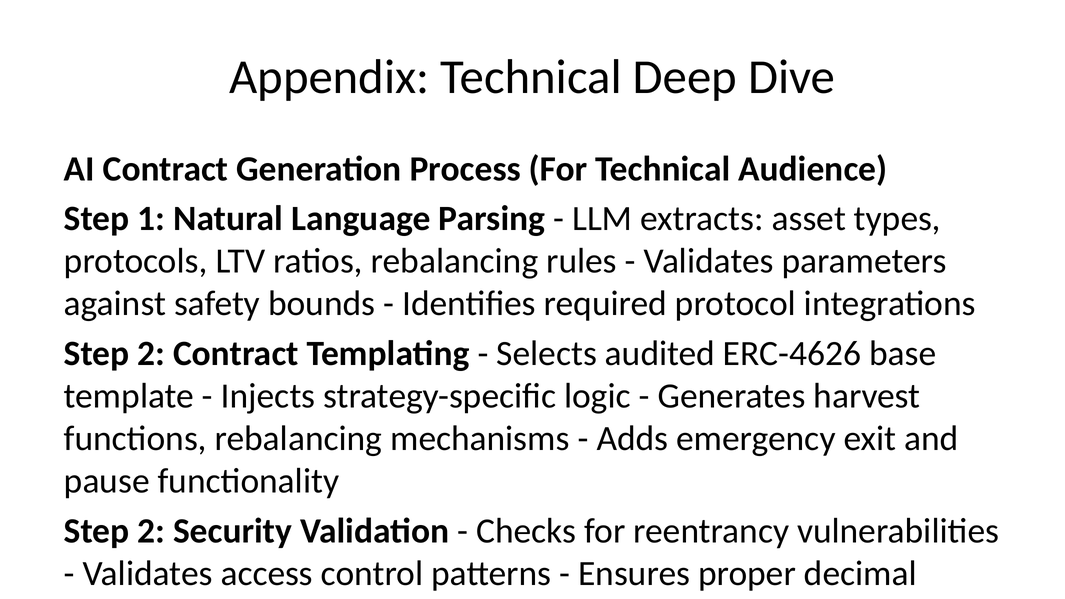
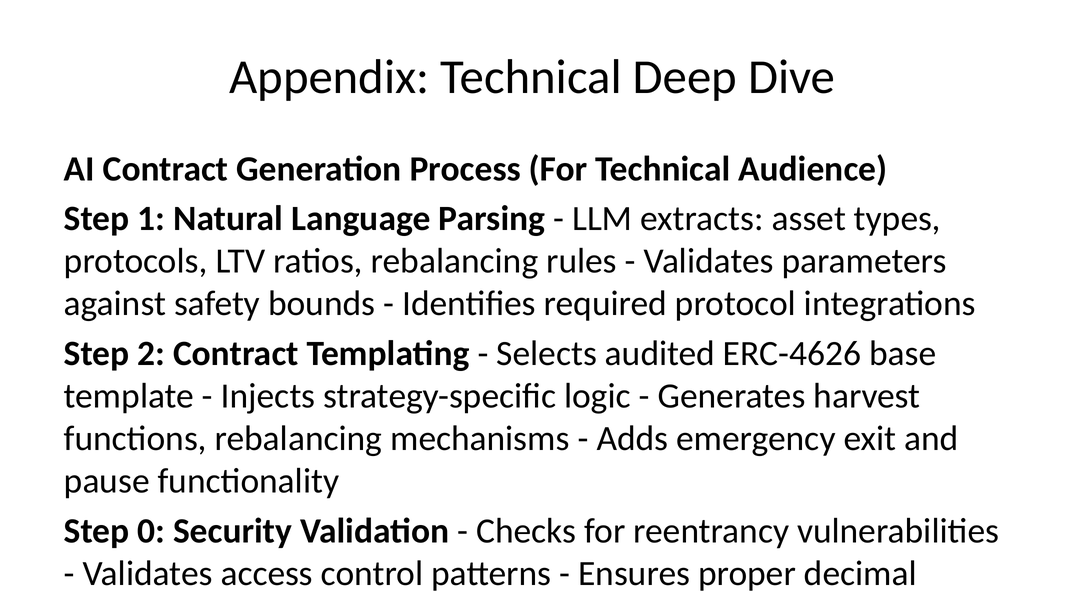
2 at (151, 531): 2 -> 0
